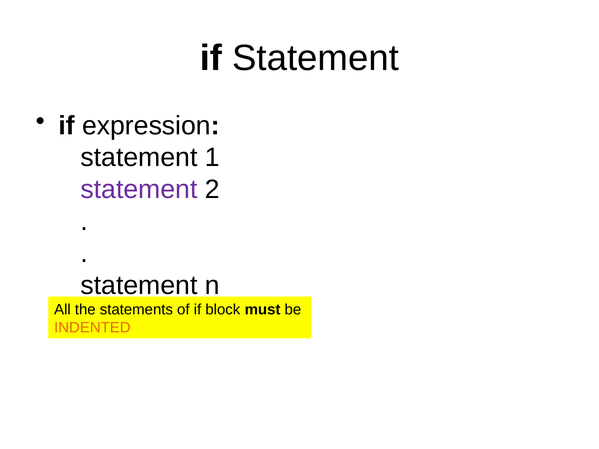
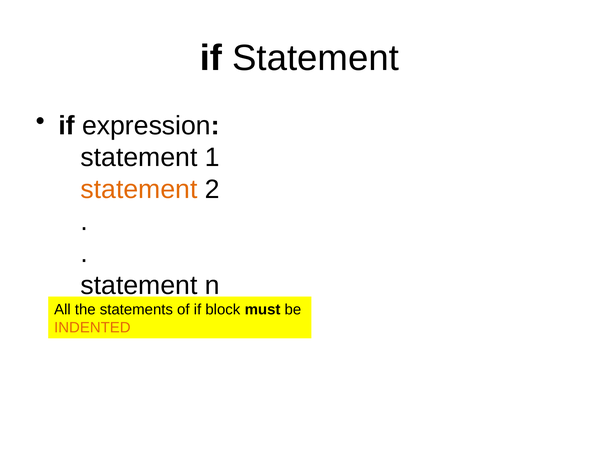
statement at (139, 190) colour: purple -> orange
